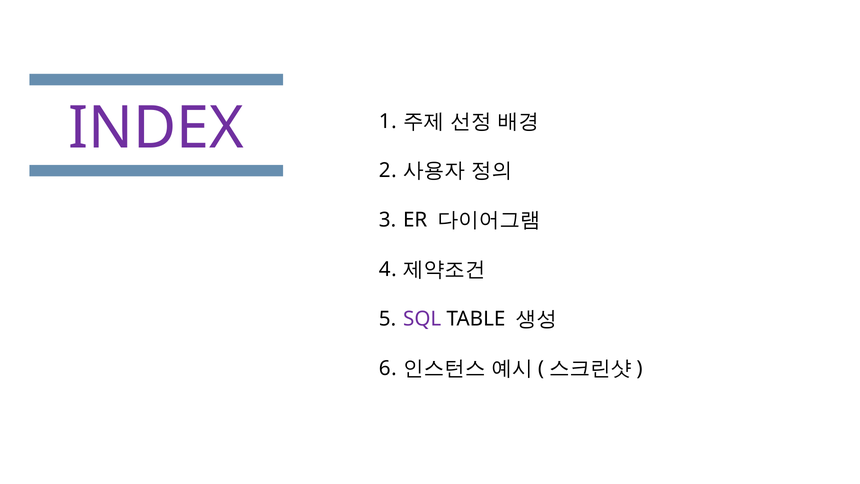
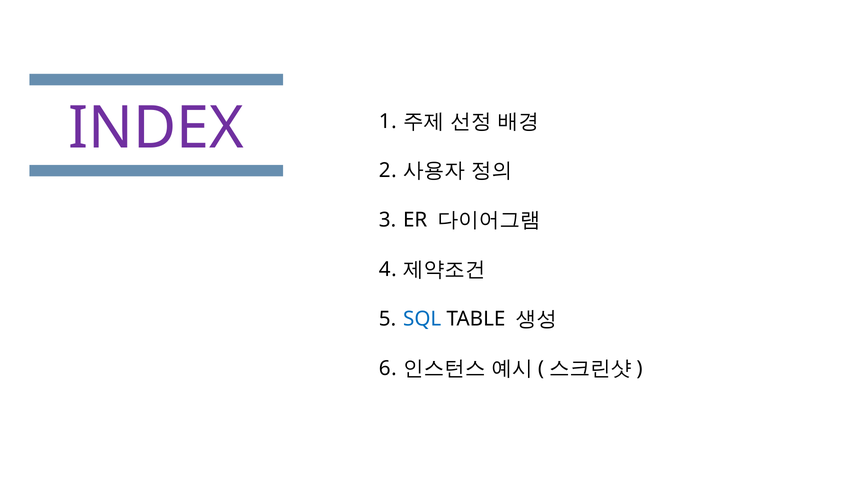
SQL colour: purple -> blue
